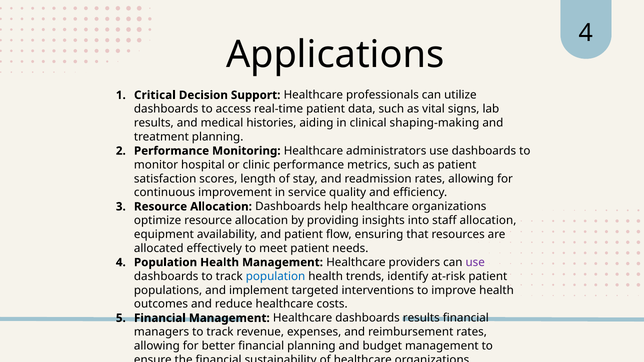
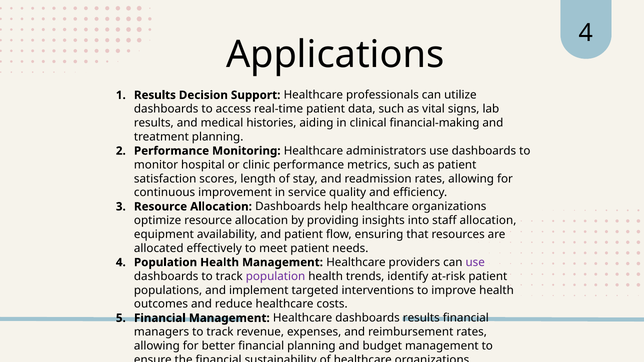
Critical at (155, 95): Critical -> Results
shaping-making: shaping-making -> financial-making
population at (276, 276) colour: blue -> purple
